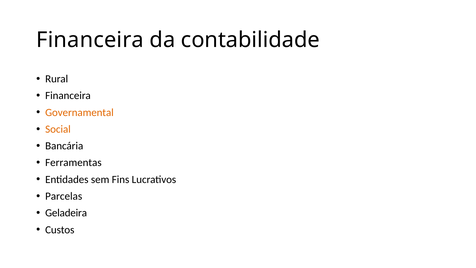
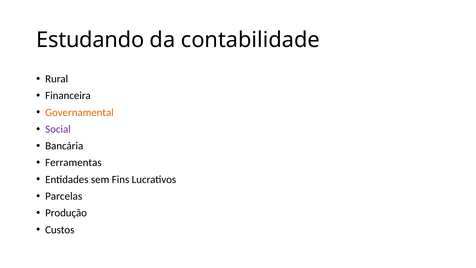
Financeira at (90, 40): Financeira -> Estudando
Social colour: orange -> purple
Geladeira: Geladeira -> Produção
